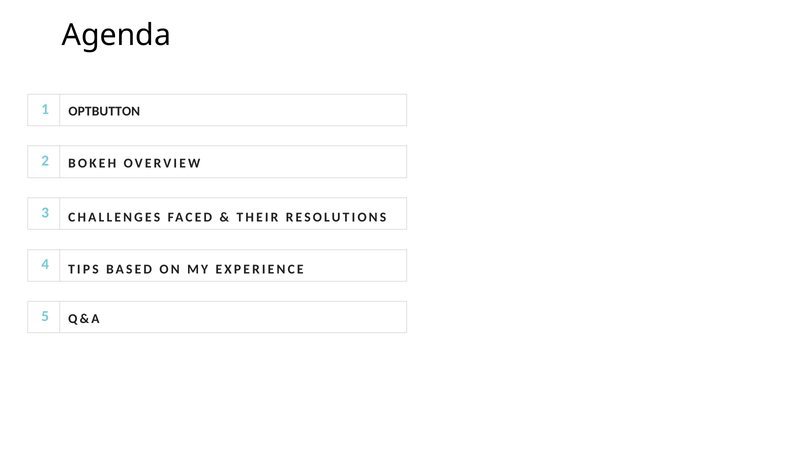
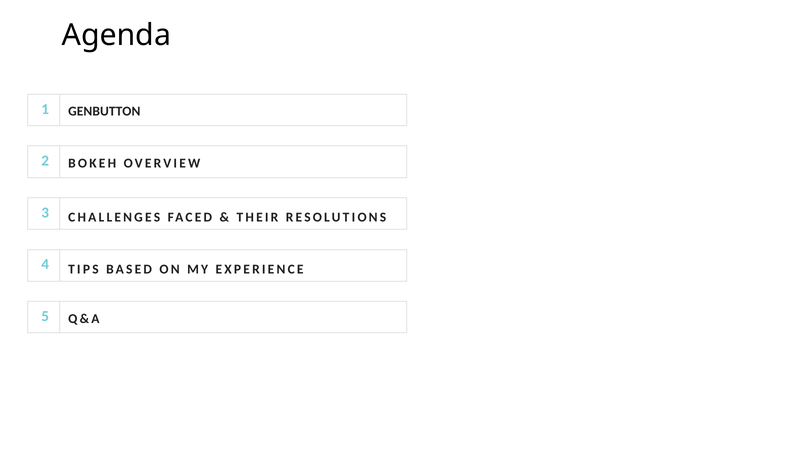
OPTBUTTON: OPTBUTTON -> GENBUTTON
